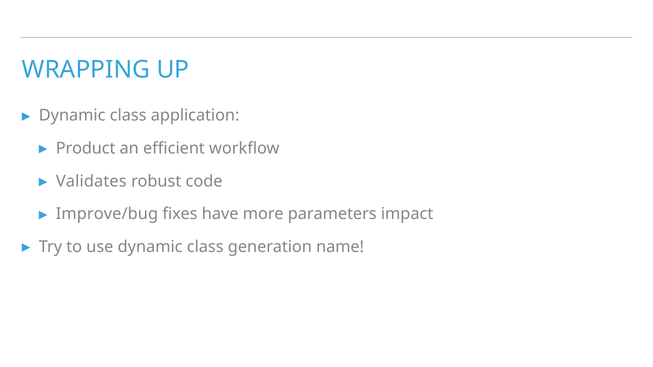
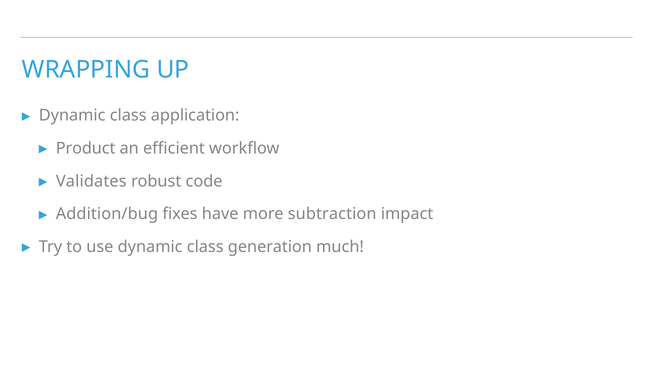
Improve/bug: Improve/bug -> Addition/bug
parameters: parameters -> subtraction
name: name -> much
